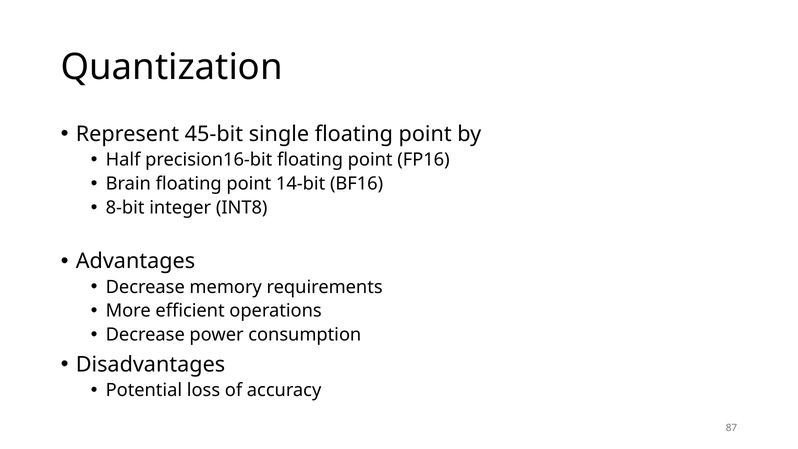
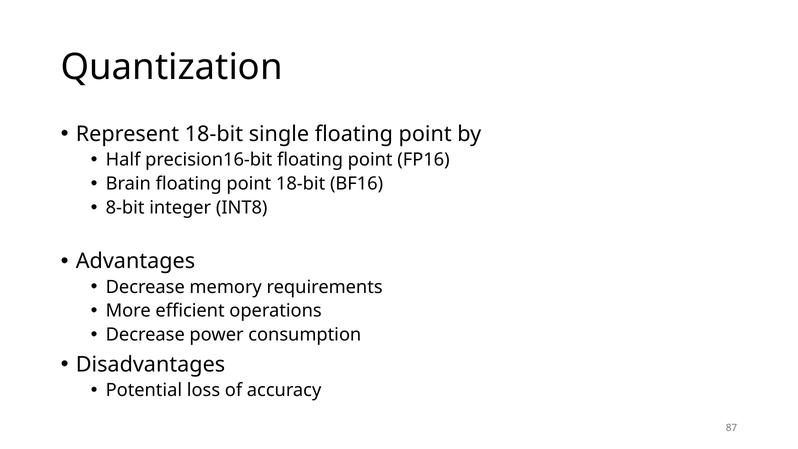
Represent 45-bit: 45-bit -> 18-bit
point 14-bit: 14-bit -> 18-bit
